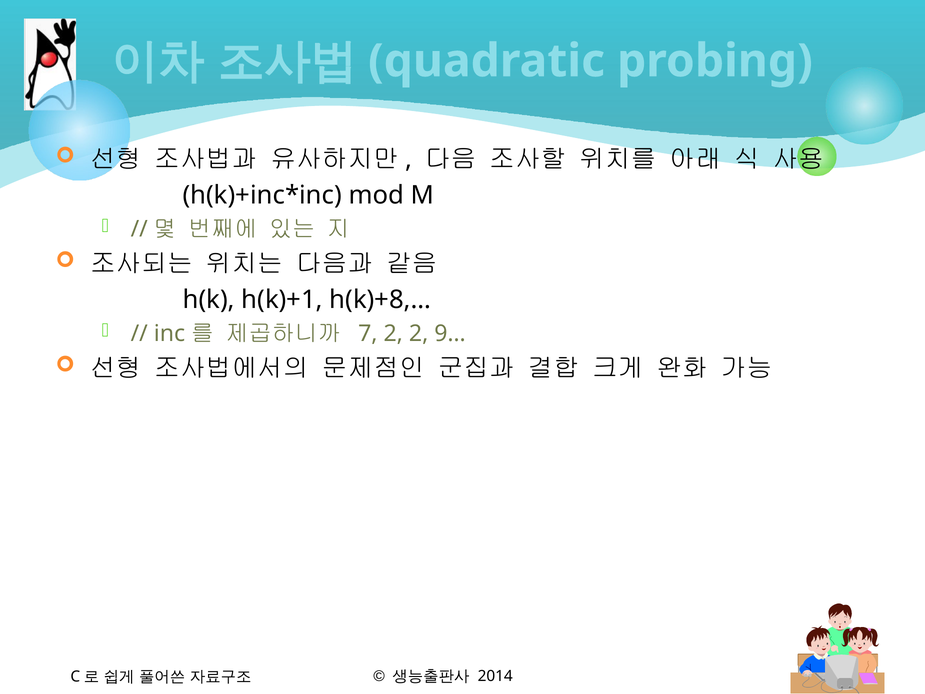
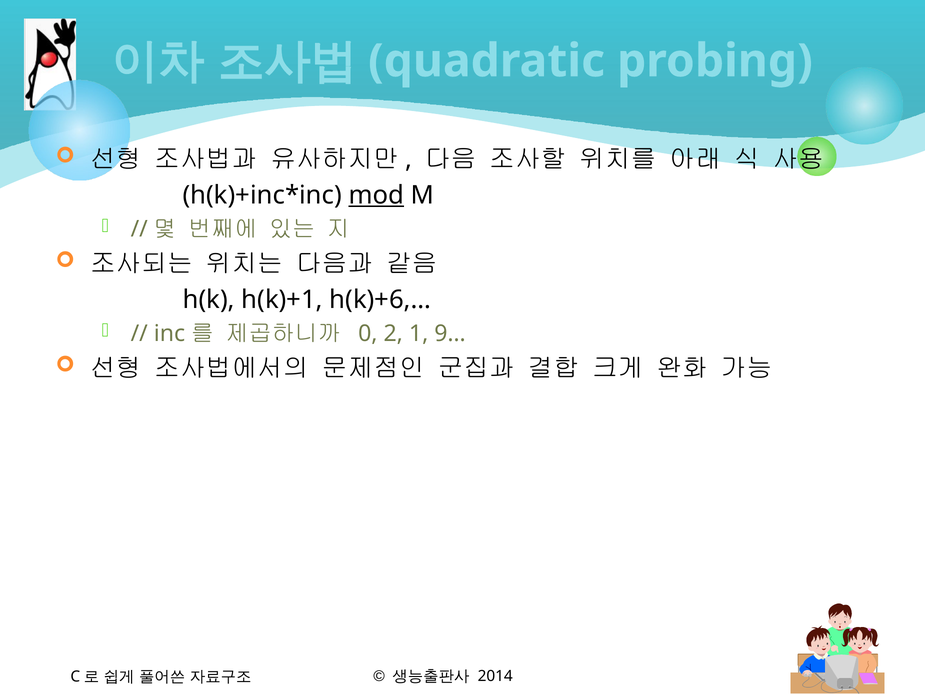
mod underline: none -> present
h(k)+8,…: h(k)+8,… -> h(k)+6,…
7: 7 -> 0
2 2: 2 -> 1
